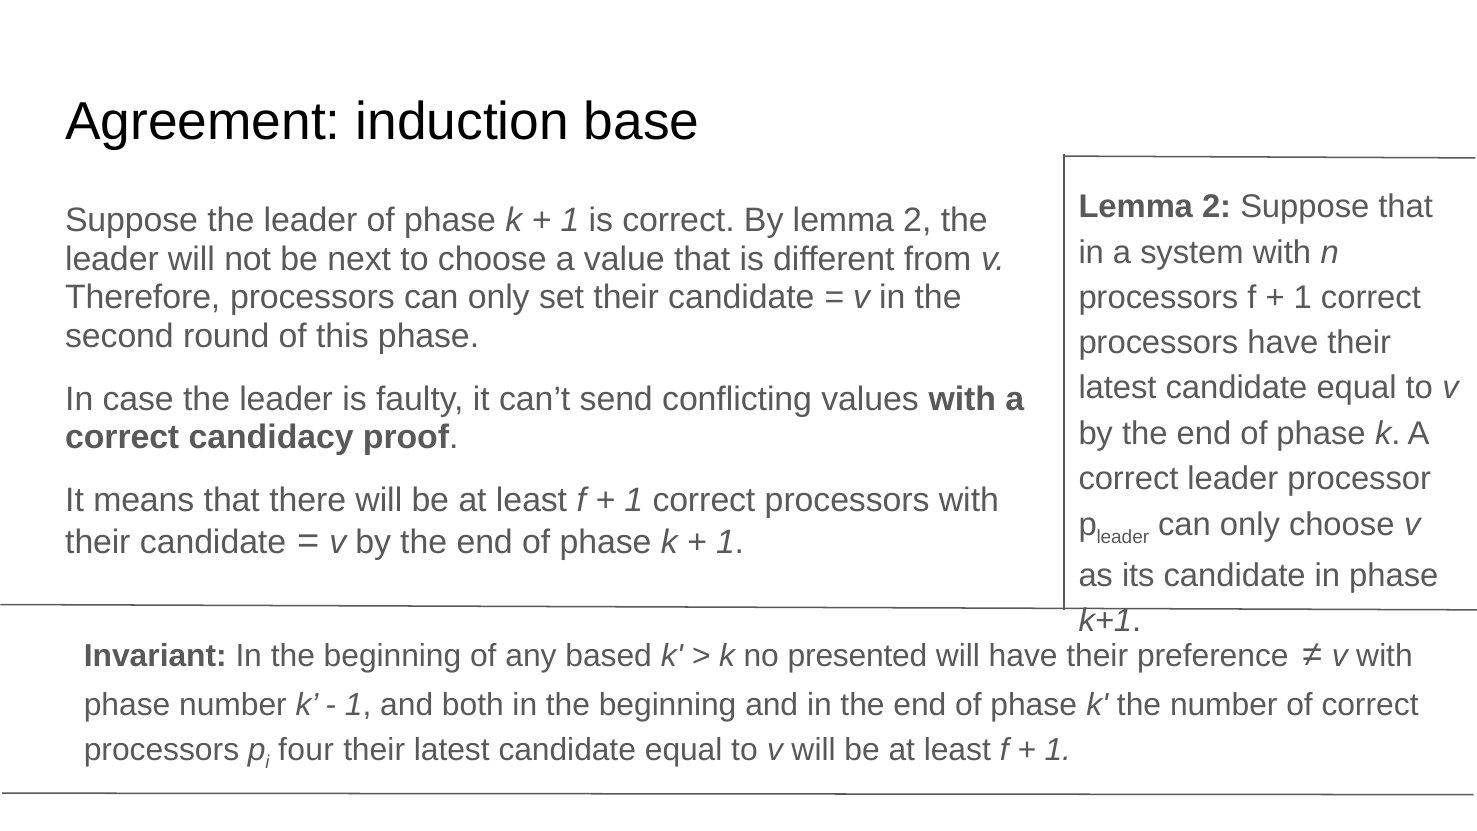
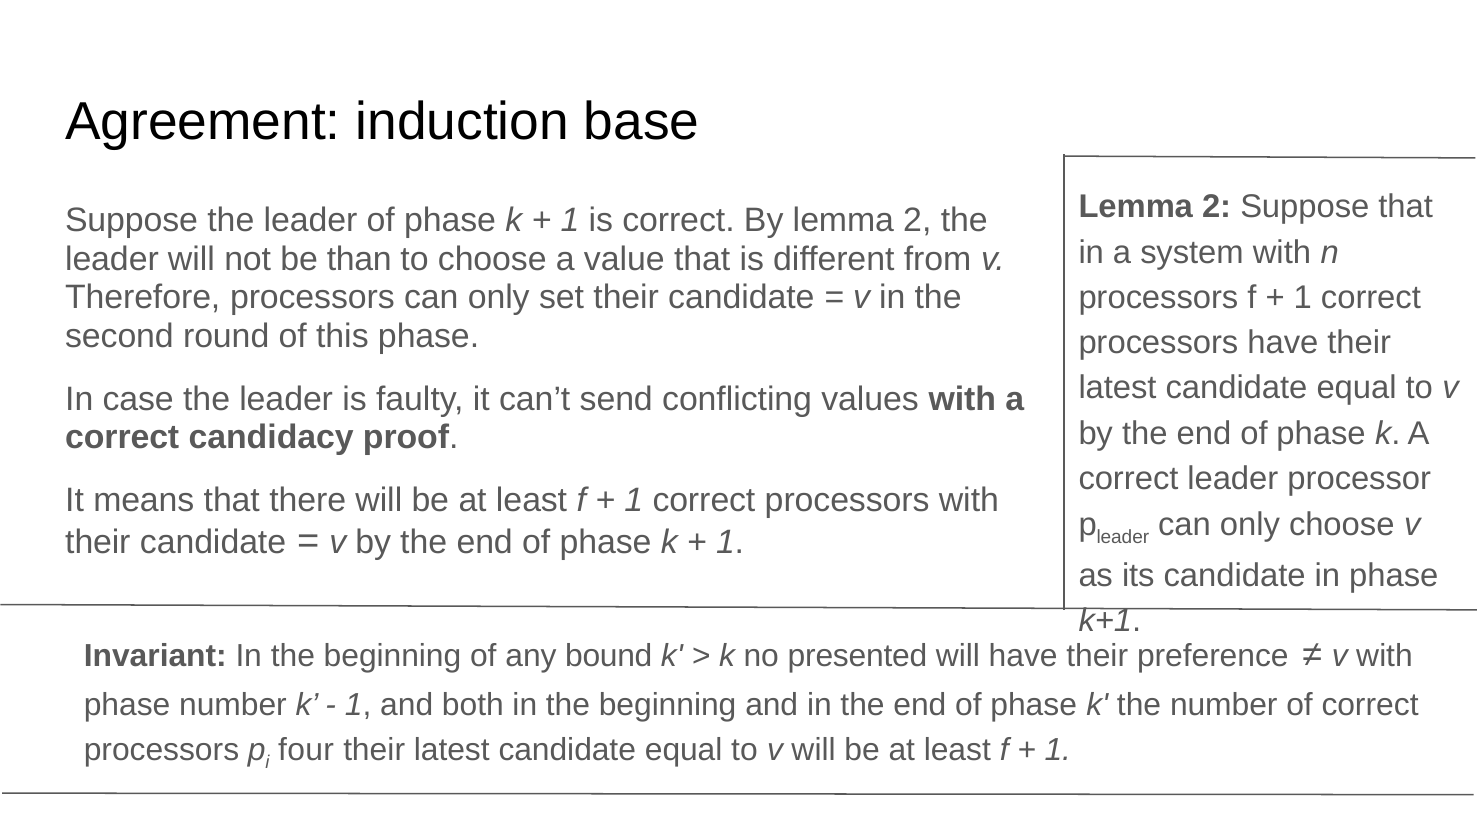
next: next -> than
based: based -> bound
